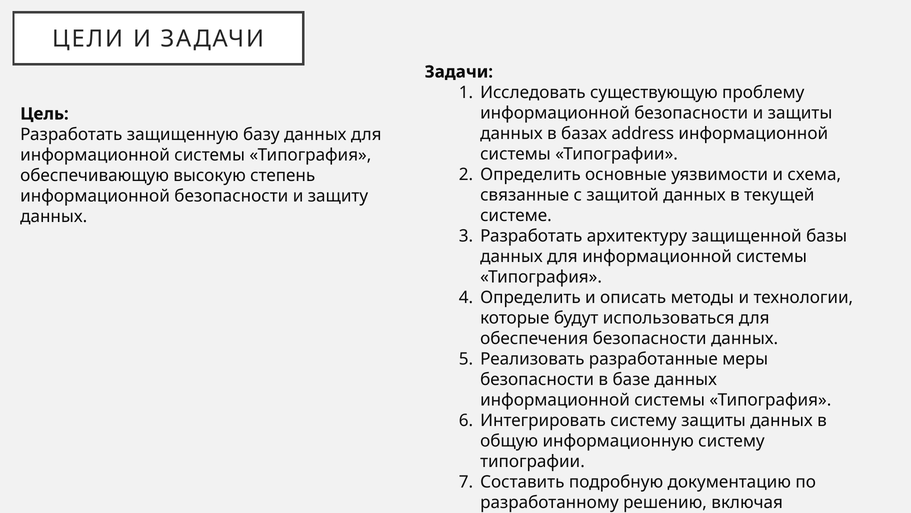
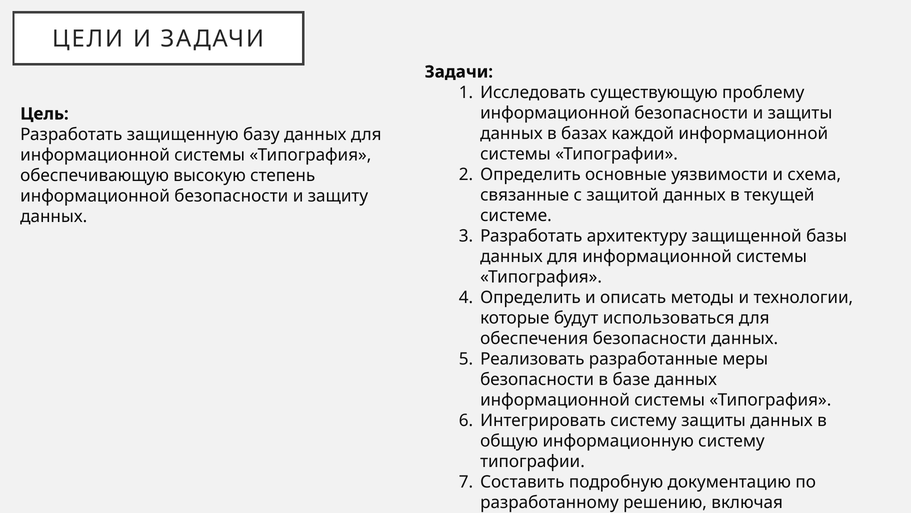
address: address -> каждой
